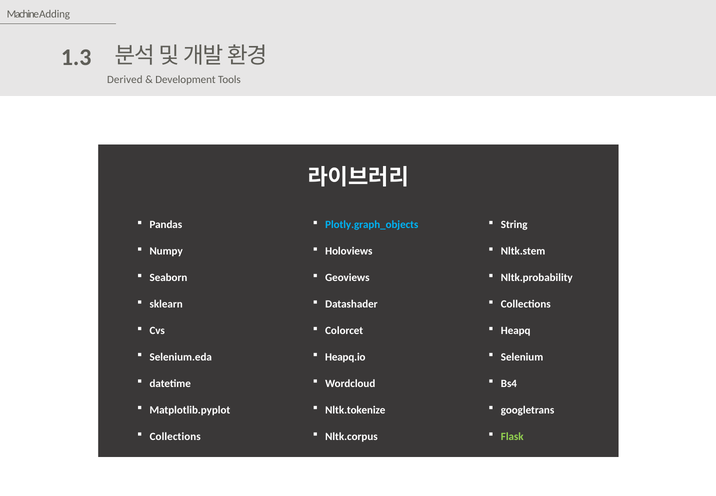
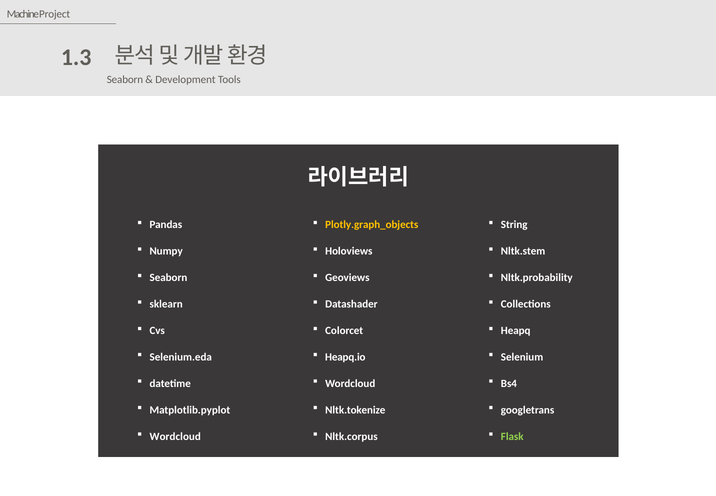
Adding: Adding -> Project
Derived at (125, 80): Derived -> Seaborn
Plotly.graph_objects colour: light blue -> yellow
Collections at (175, 436): Collections -> Wordcloud
